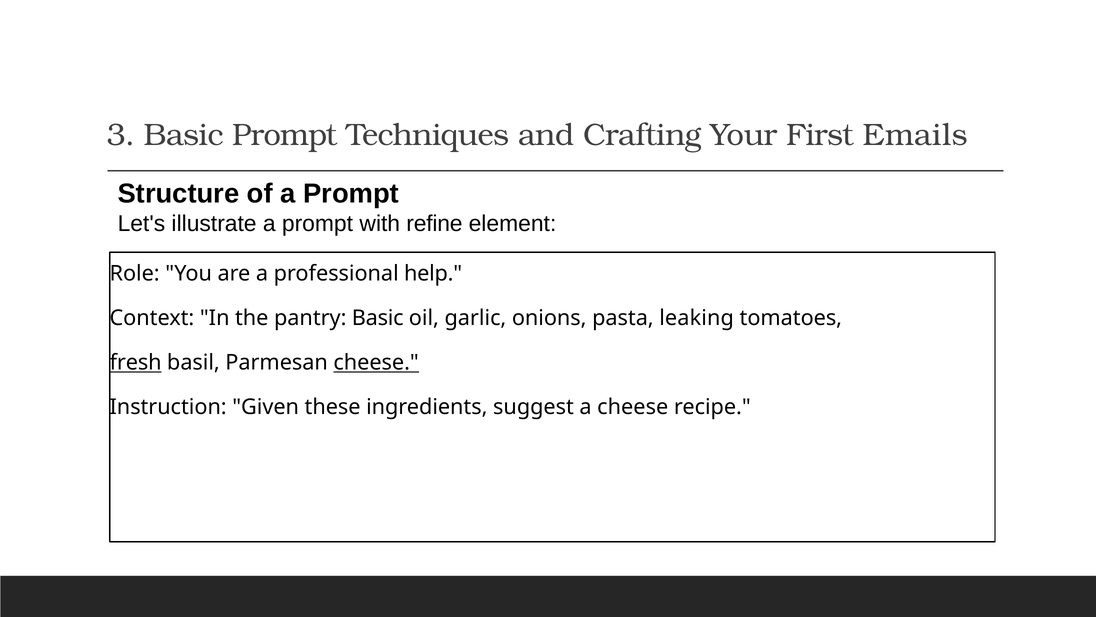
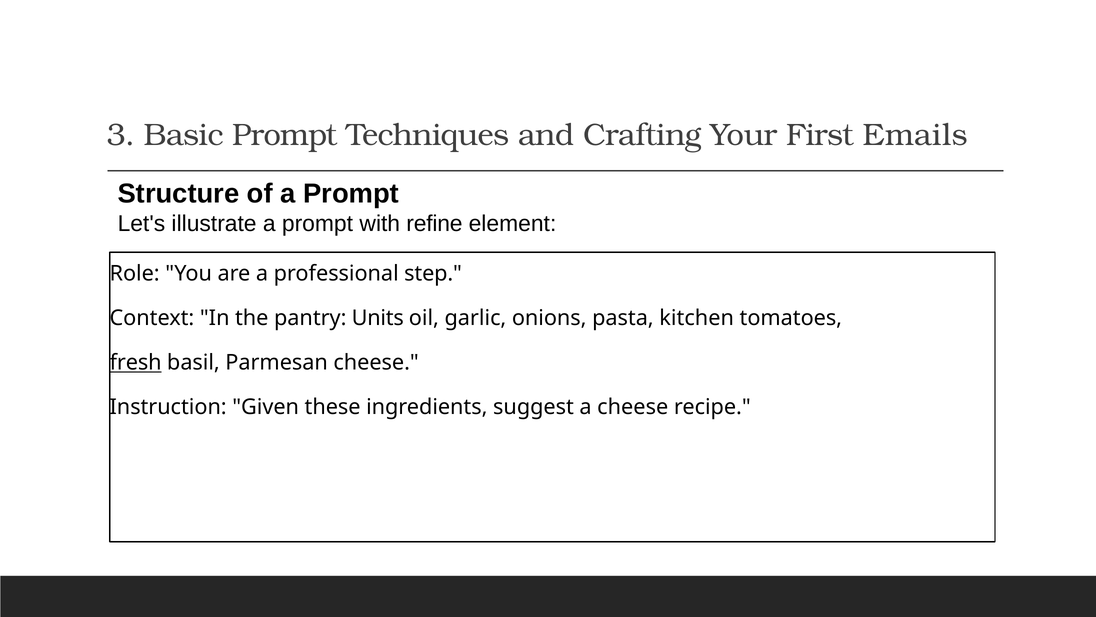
help: help -> step
pantry Basic: Basic -> Units
leaking: leaking -> kitchen
cheese at (376, 362) underline: present -> none
